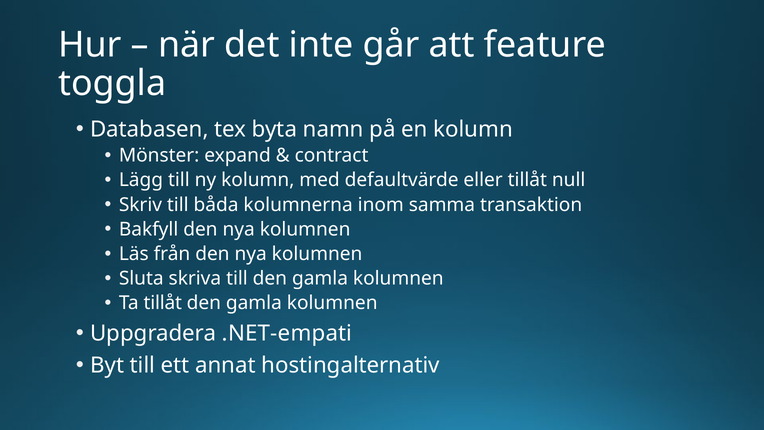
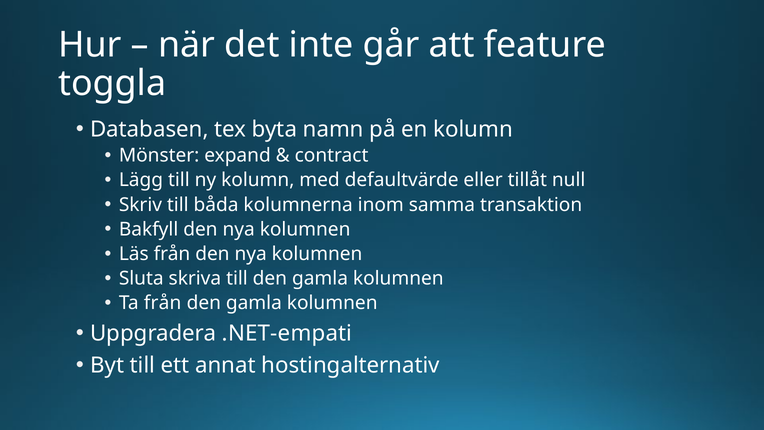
Ta tillåt: tillåt -> från
